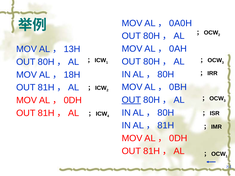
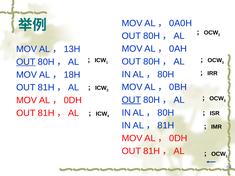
OUT at (26, 62) underline: none -> present
